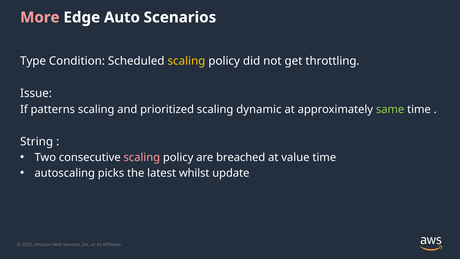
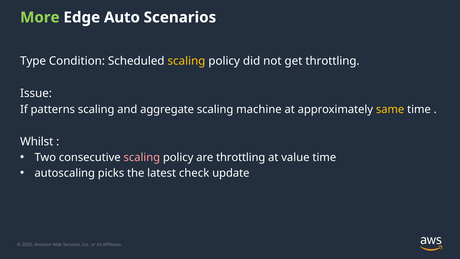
More colour: pink -> light green
prioritized: prioritized -> aggregate
dynamic: dynamic -> machine
same colour: light green -> yellow
String: String -> Whilst
are breached: breached -> throttling
whilst: whilst -> check
